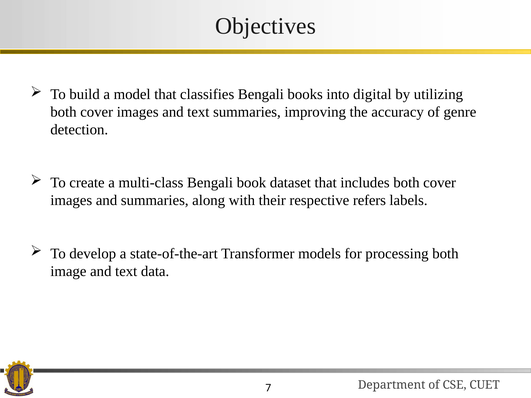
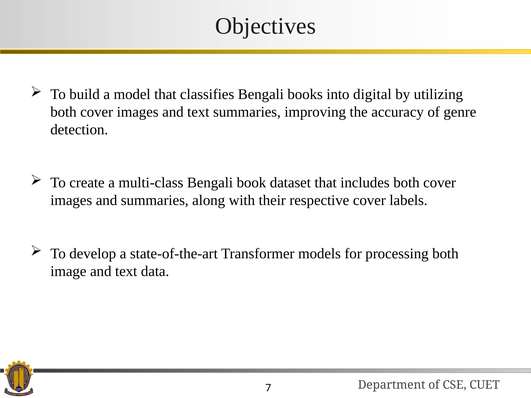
respective refers: refers -> cover
